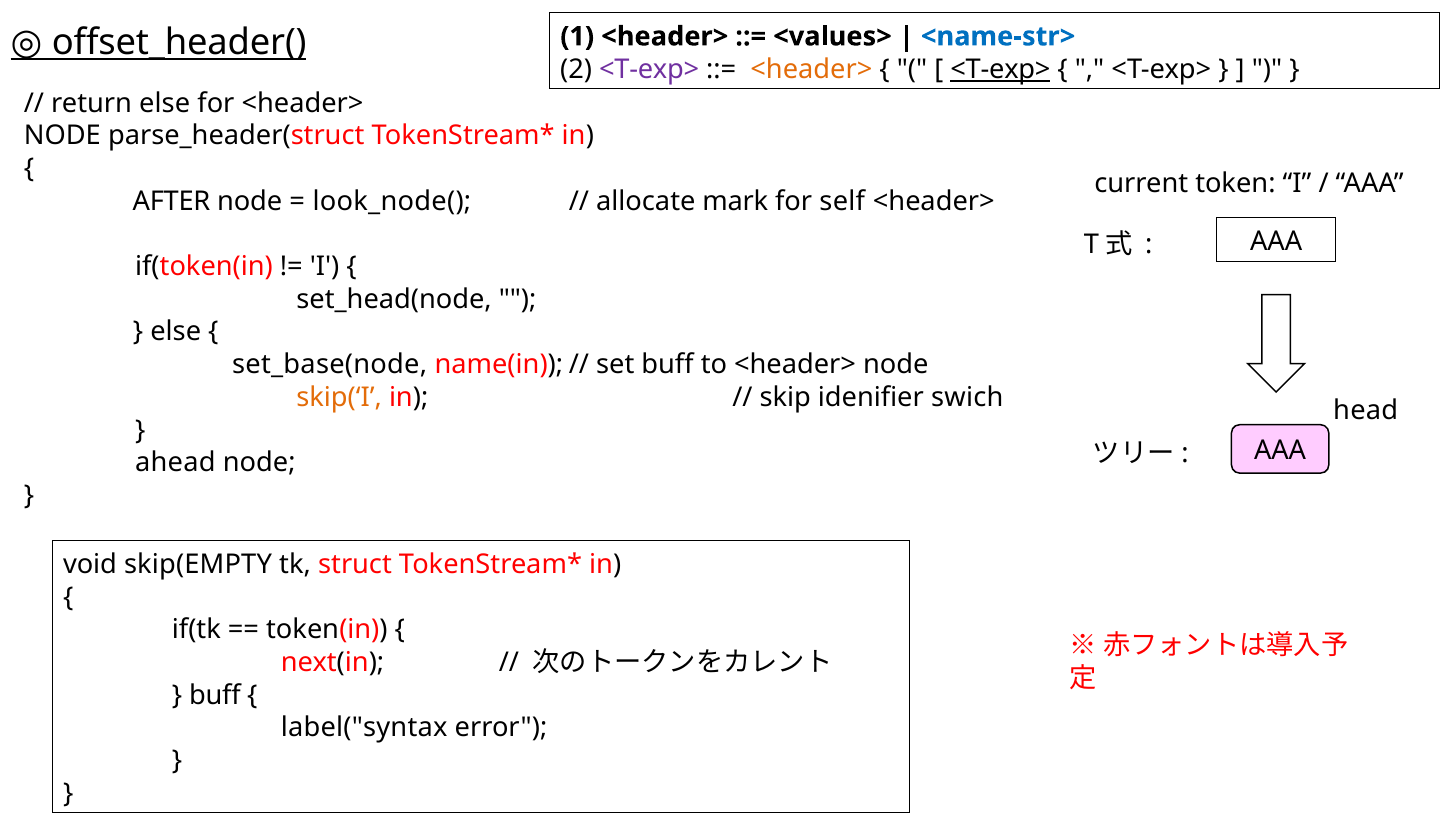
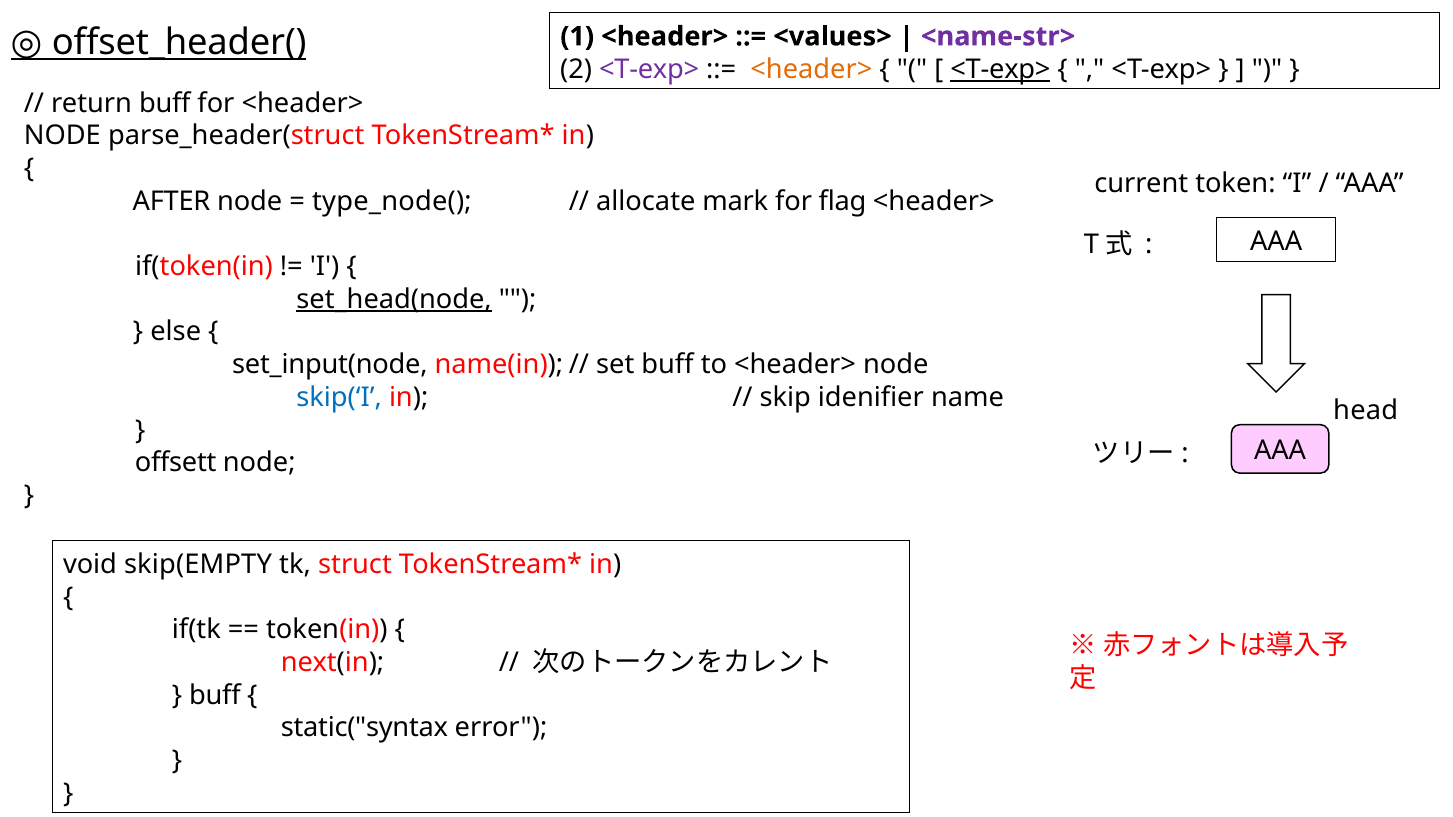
<name-str> colour: blue -> purple
return else: else -> buff
look_node(: look_node( -> type_node(
self: self -> flag
set_head(node underline: none -> present
set_base(node: set_base(node -> set_input(node
skip(‘I colour: orange -> blue
swich: swich -> name
ahead: ahead -> offsett
label("syntax: label("syntax -> static("syntax
